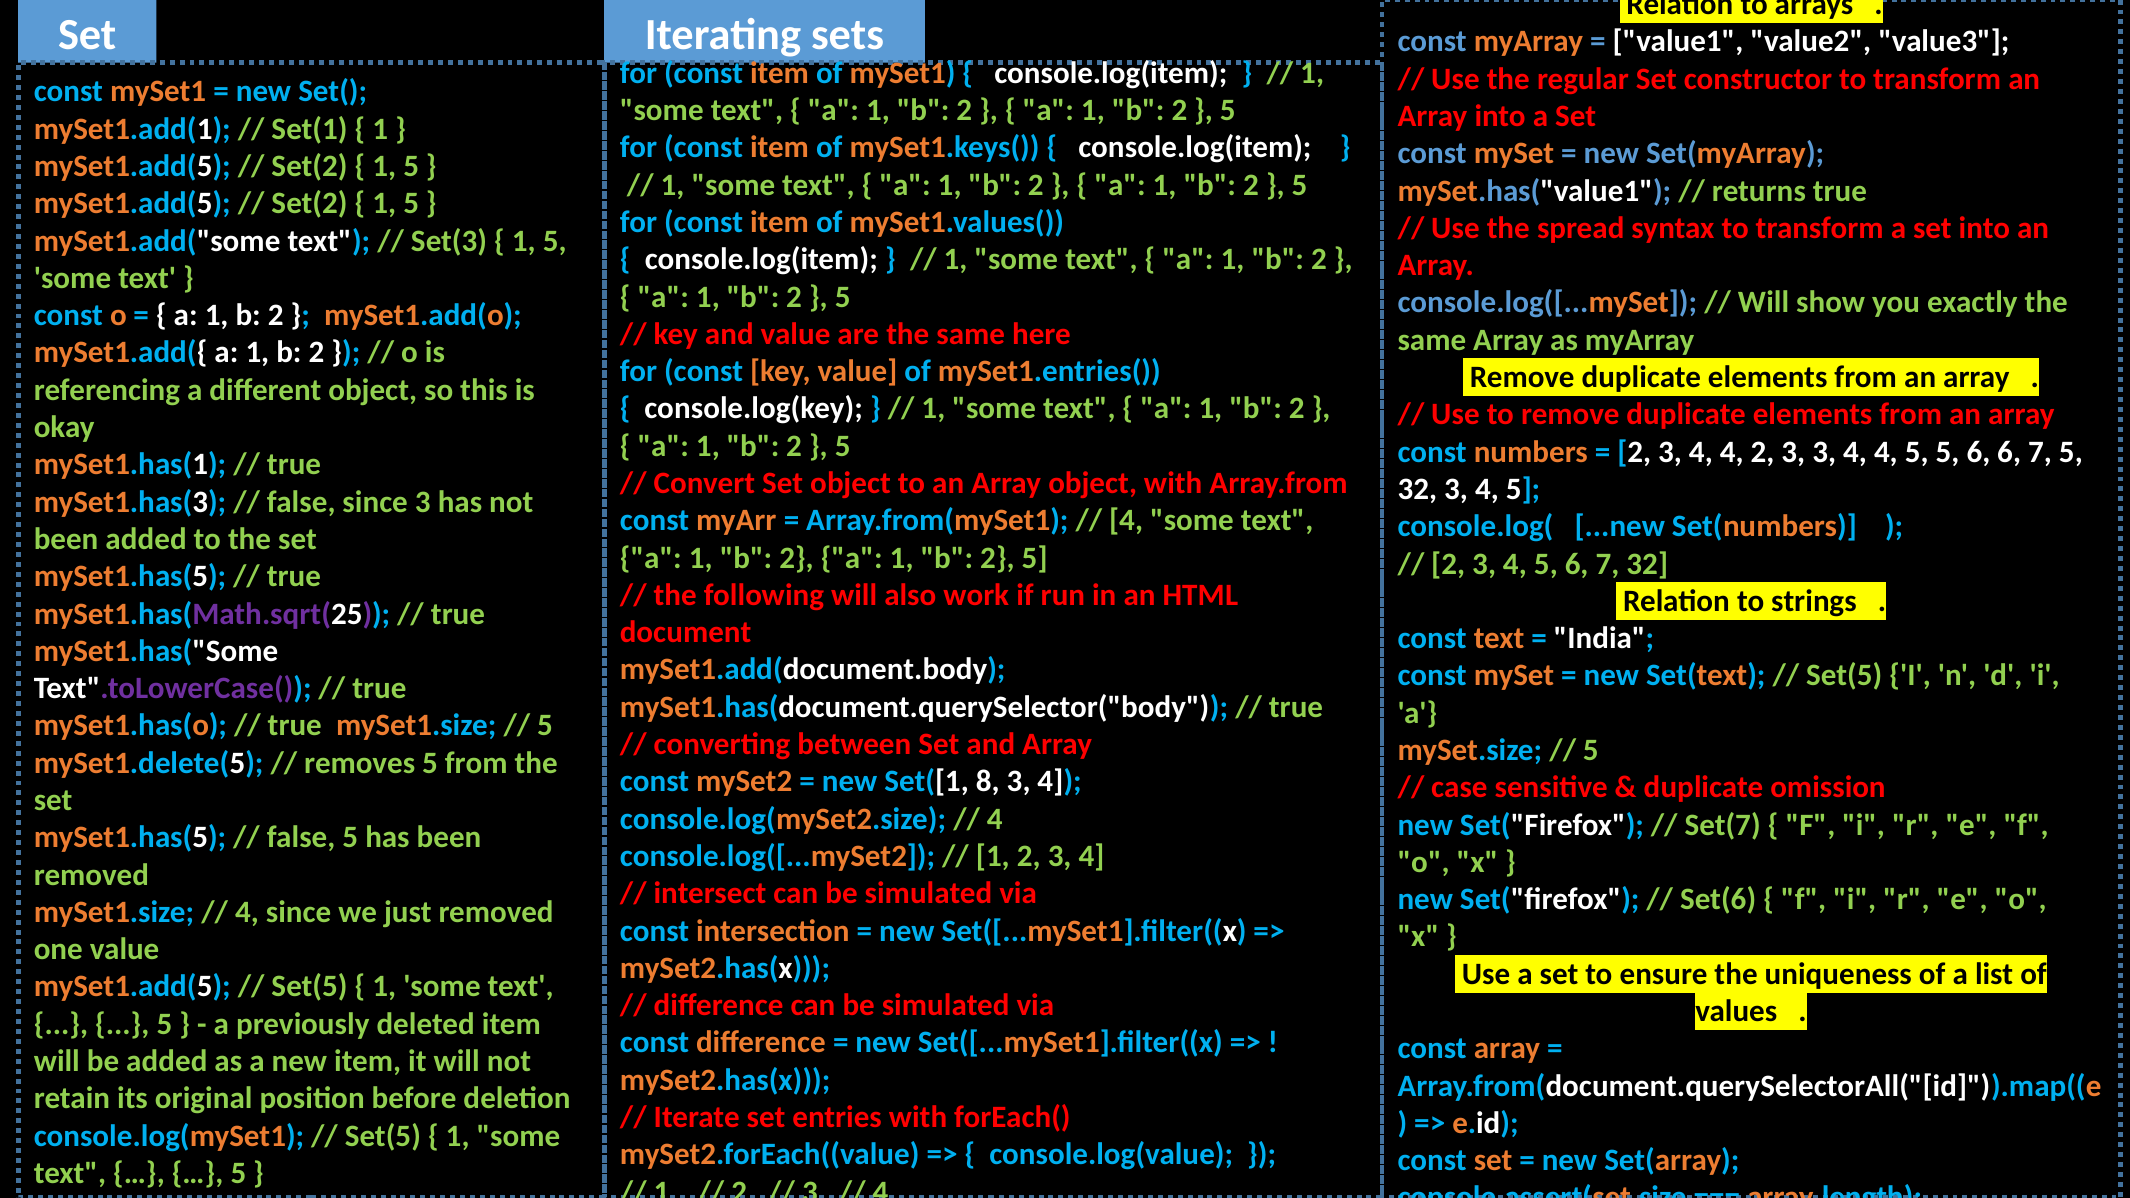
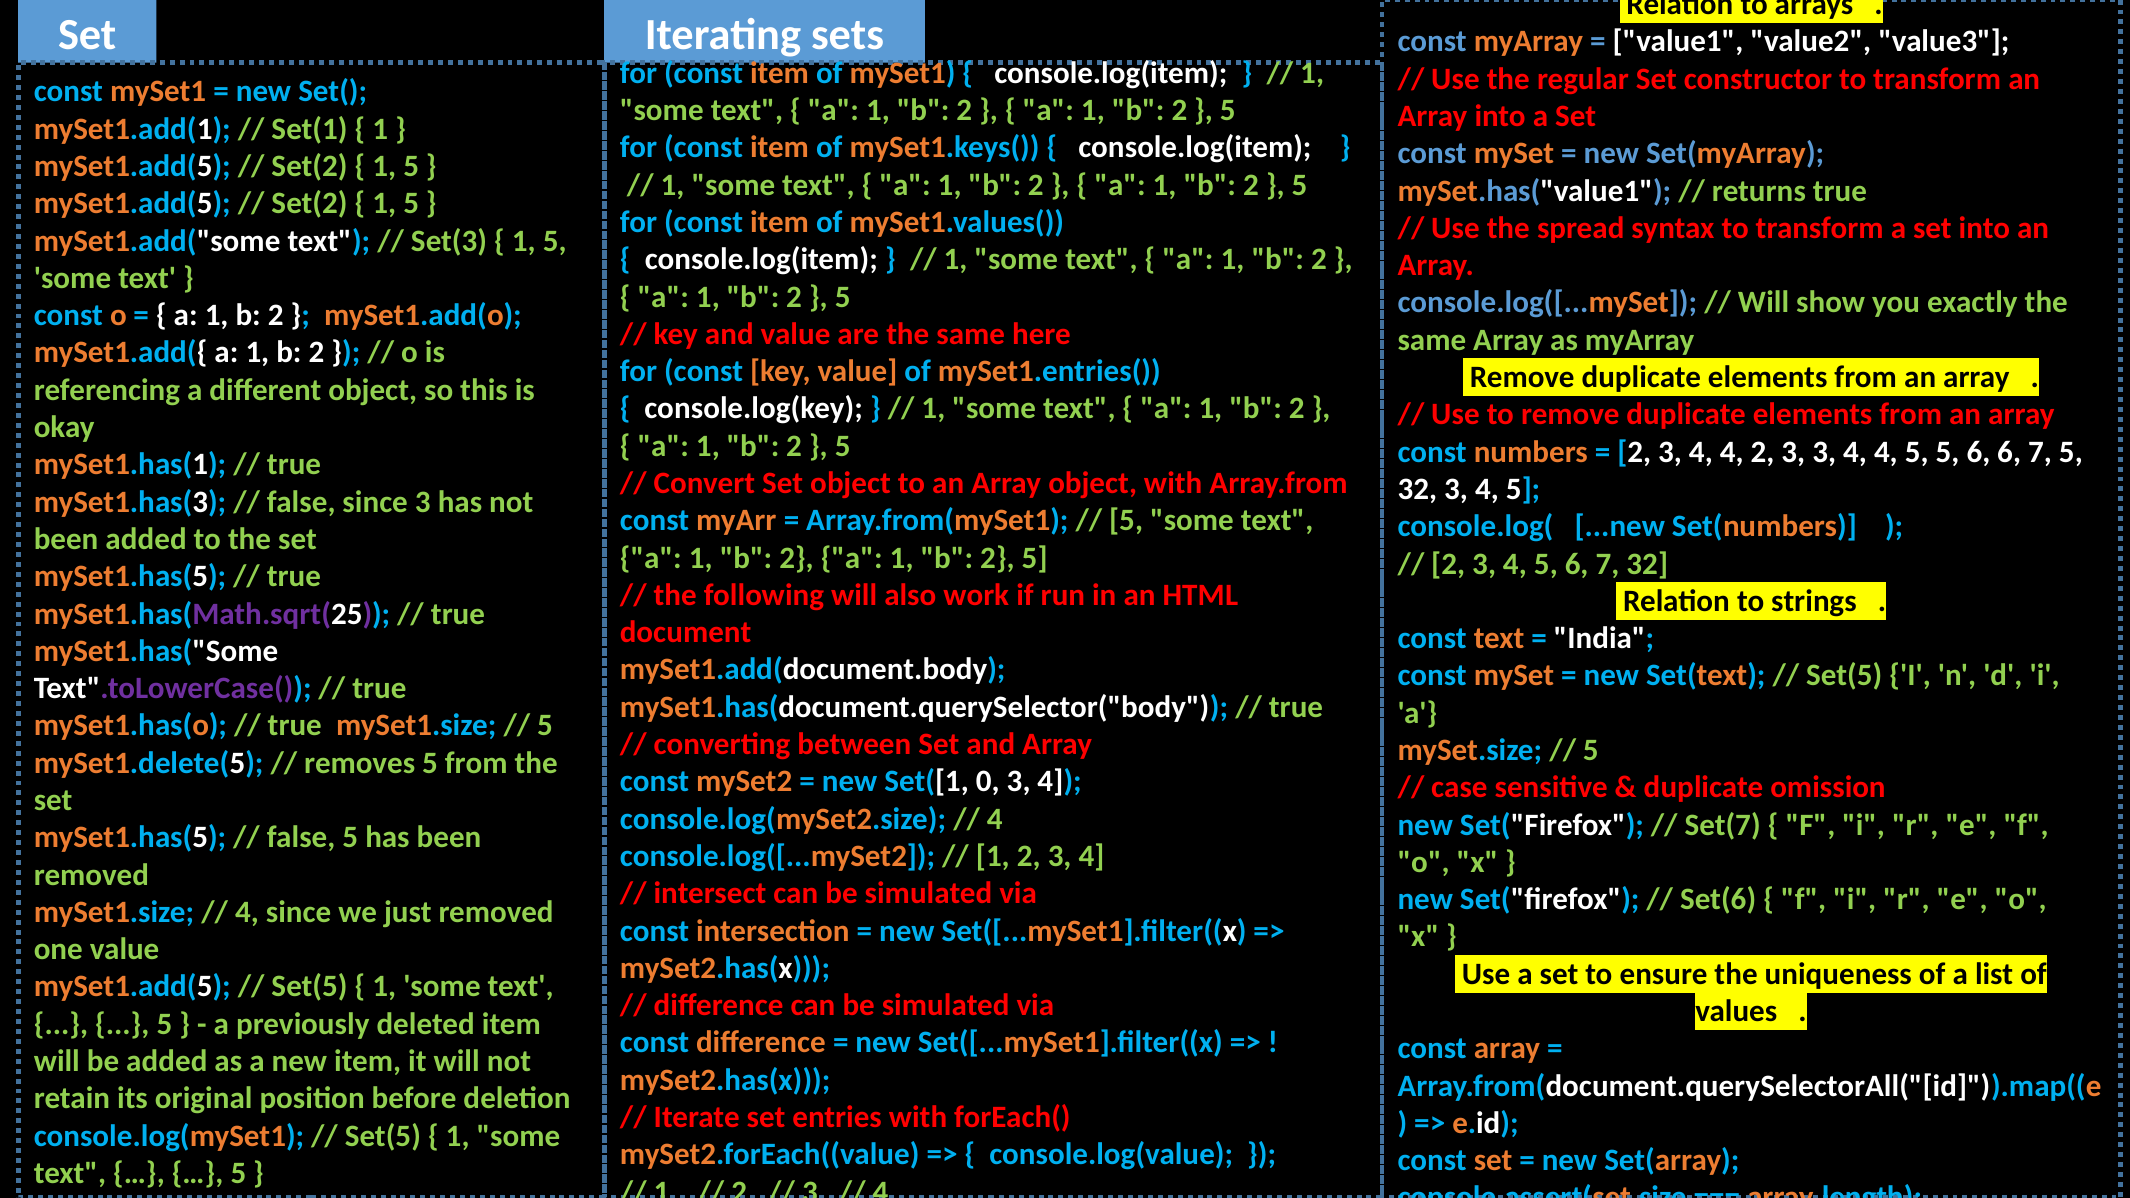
4 at (1126, 521): 4 -> 5
8: 8 -> 0
